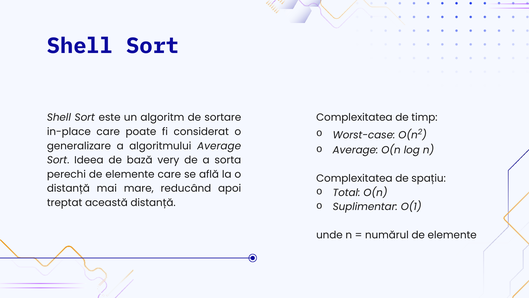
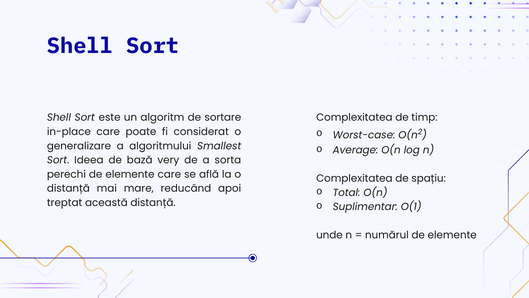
algoritmului Average: Average -> Smallest
